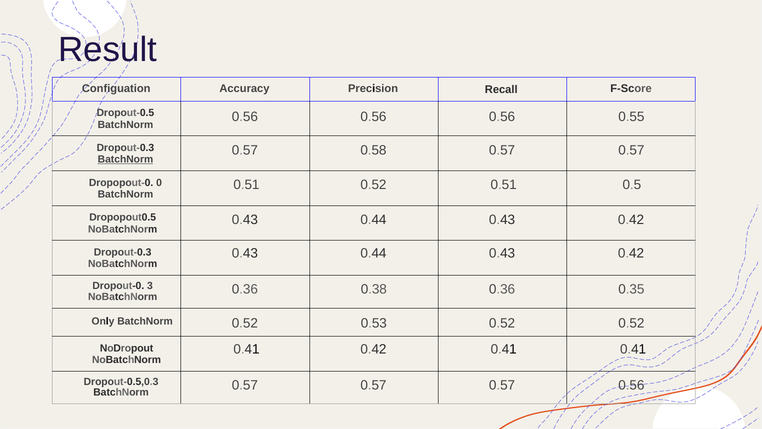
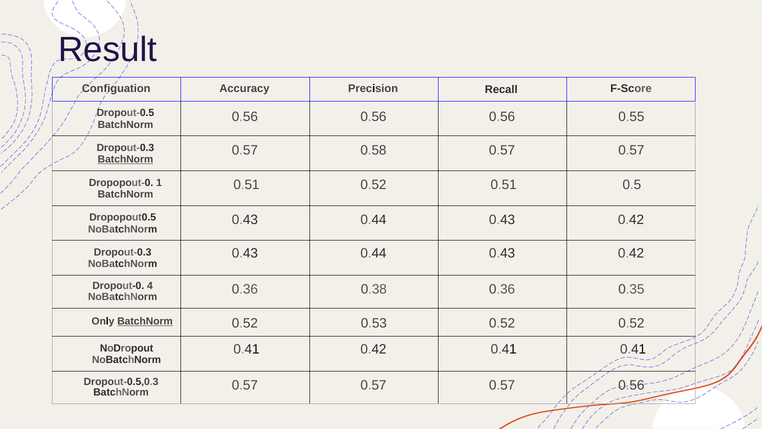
0: 0 -> 1
3: 3 -> 4
BatchNorm at (145, 321) underline: none -> present
